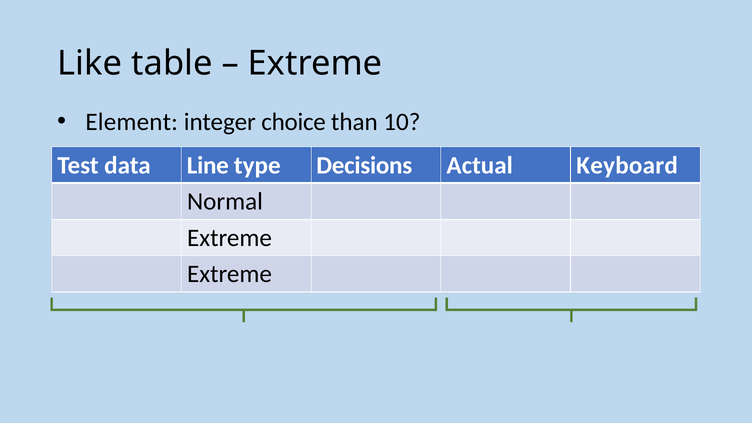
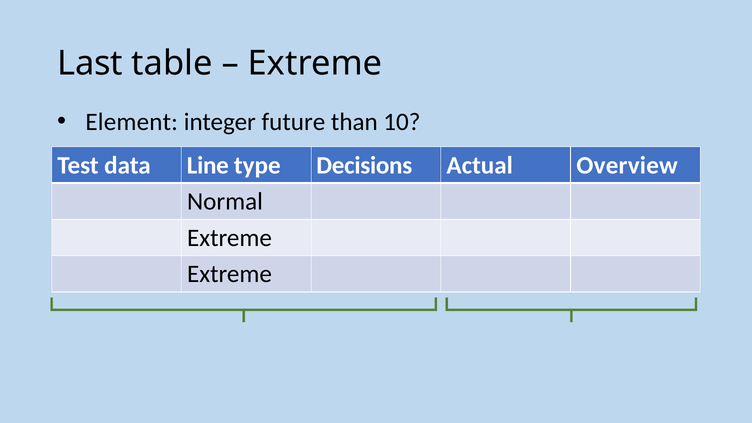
Like: Like -> Last
choice: choice -> future
Keyboard: Keyboard -> Overview
